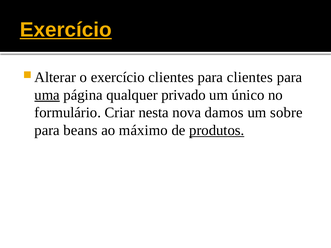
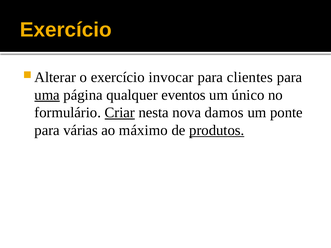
Exercício at (66, 30) underline: present -> none
exercício clientes: clientes -> invocar
privado: privado -> eventos
Criar underline: none -> present
sobre: sobre -> ponte
beans: beans -> várias
